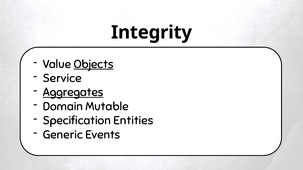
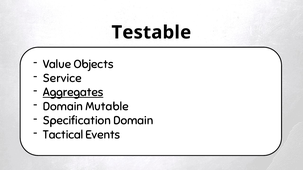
Integrity: Integrity -> Testable
Objects underline: present -> none
Specification Entities: Entities -> Domain
Generic: Generic -> Tactical
